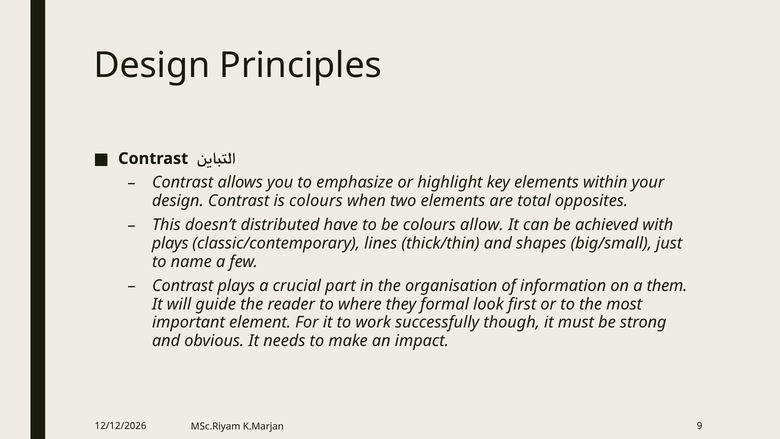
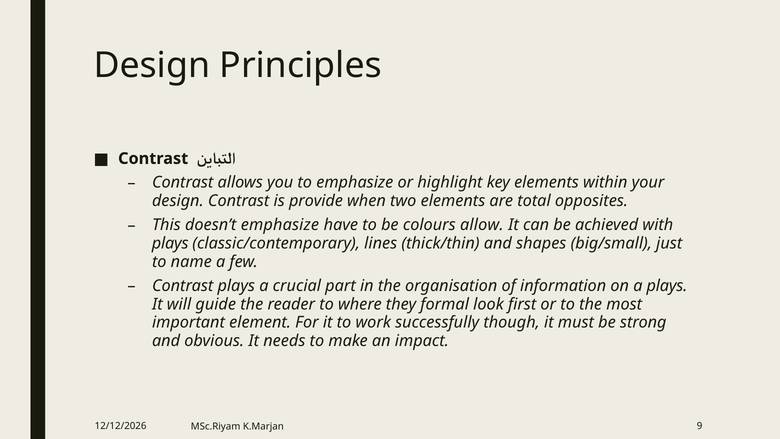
is colours: colours -> provide
doesn’t distributed: distributed -> emphasize
a them: them -> plays
